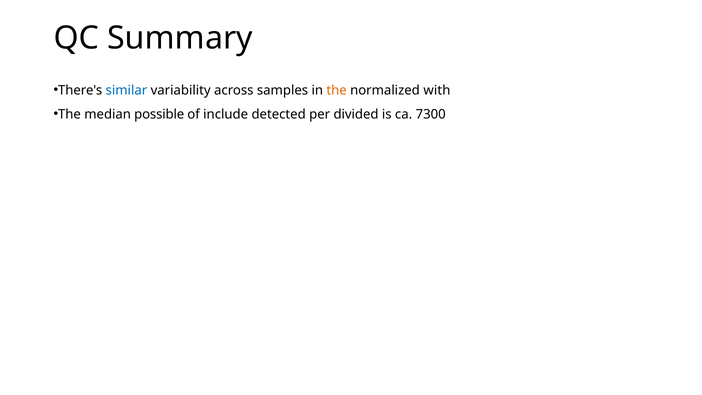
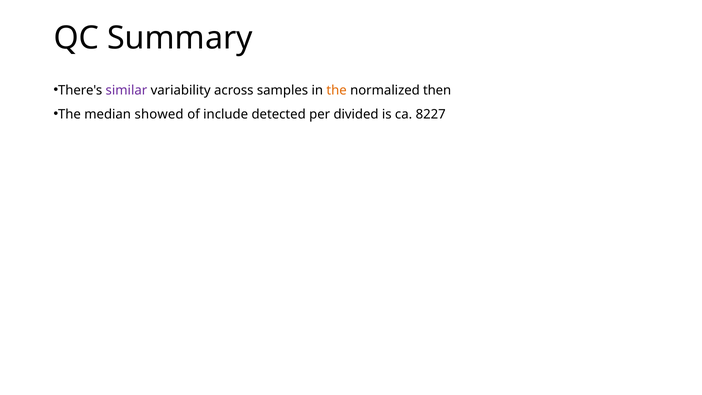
similar colour: blue -> purple
with: with -> then
possible: possible -> showed
7300: 7300 -> 8227
